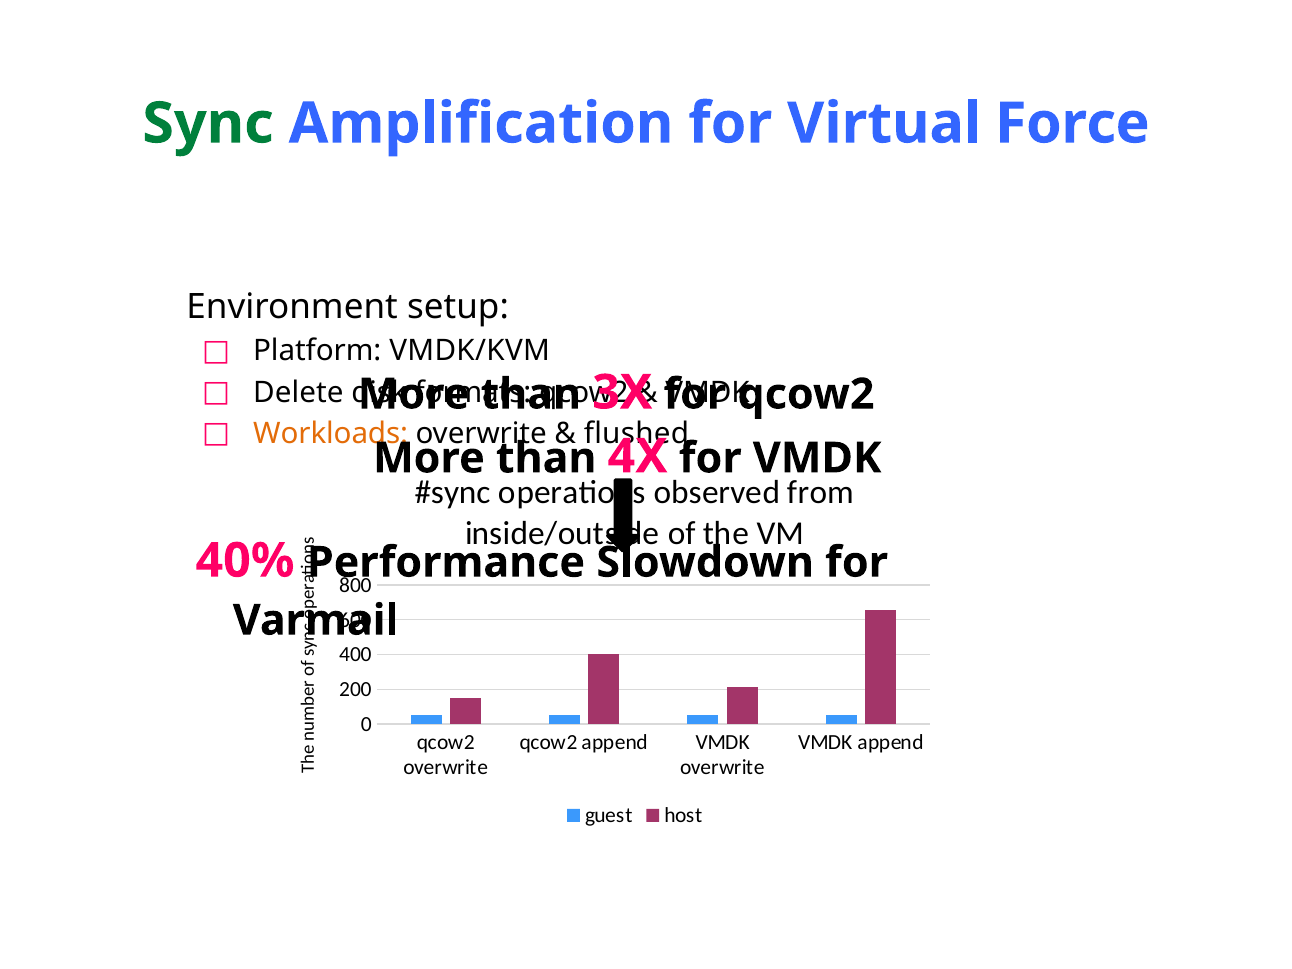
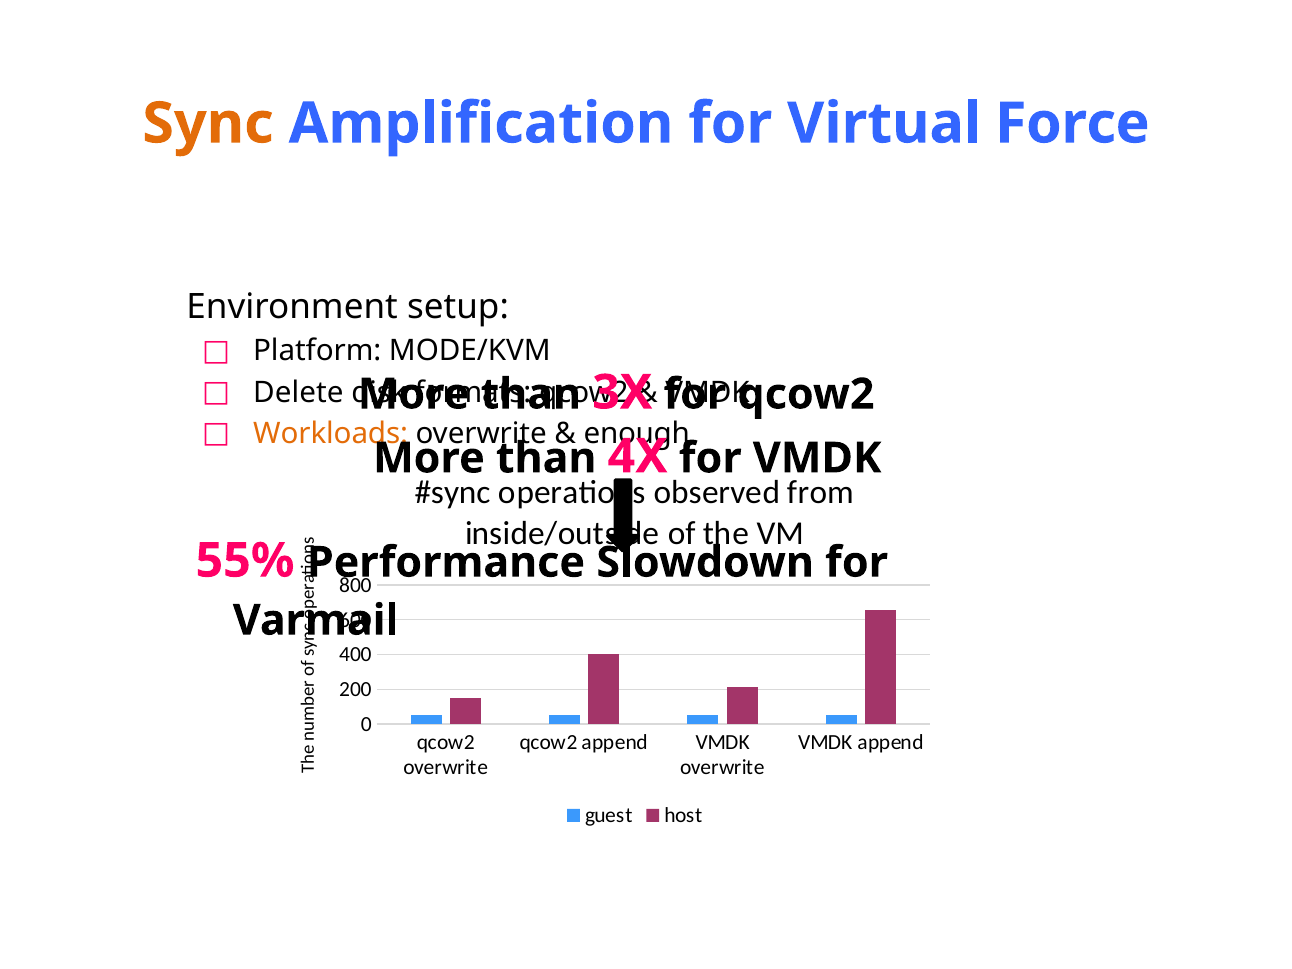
Sync colour: green -> orange
VMDK/KVM: VMDK/KVM -> MODE/KVM
flushed: flushed -> enough
40%: 40% -> 55%
